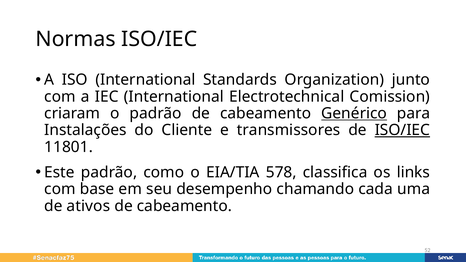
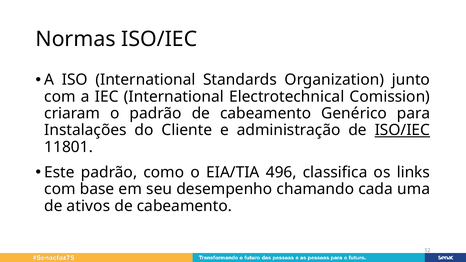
Genérico underline: present -> none
transmissores: transmissores -> administração
578: 578 -> 496
